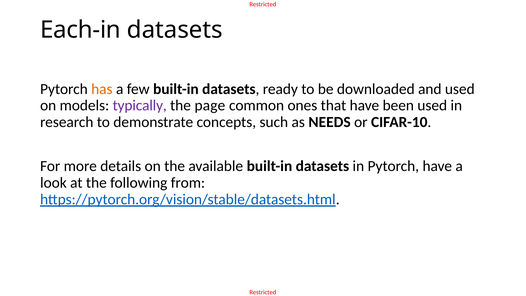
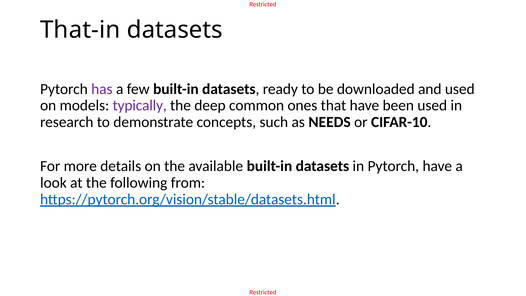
Each-in: Each-in -> That-in
has colour: orange -> purple
page: page -> deep
